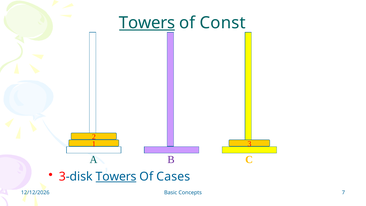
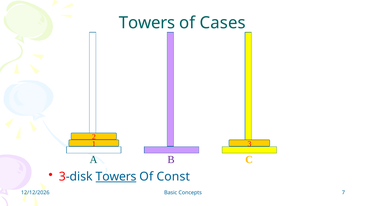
Towers at (147, 23) underline: present -> none
Const: Const -> Cases
Cases: Cases -> Const
